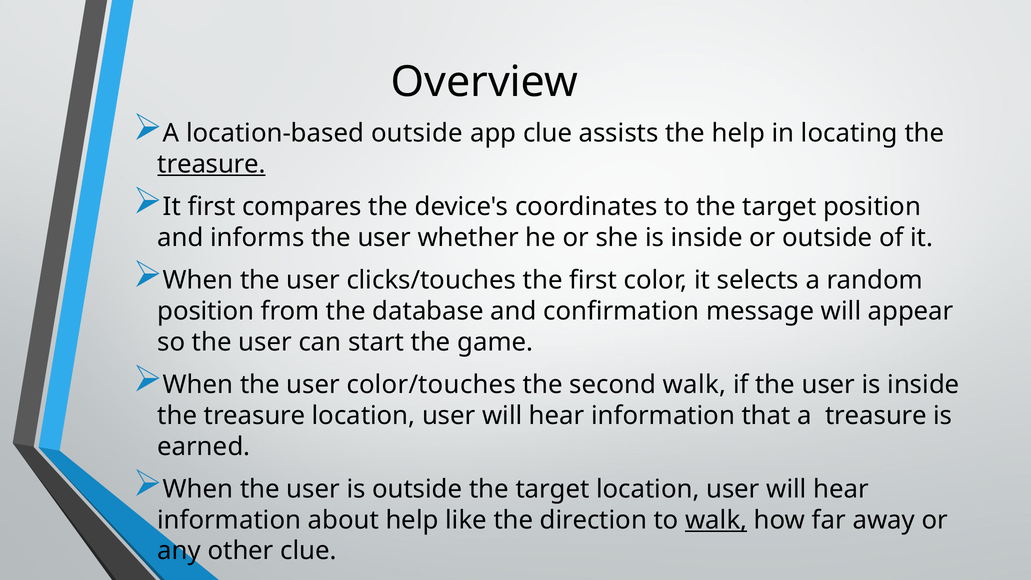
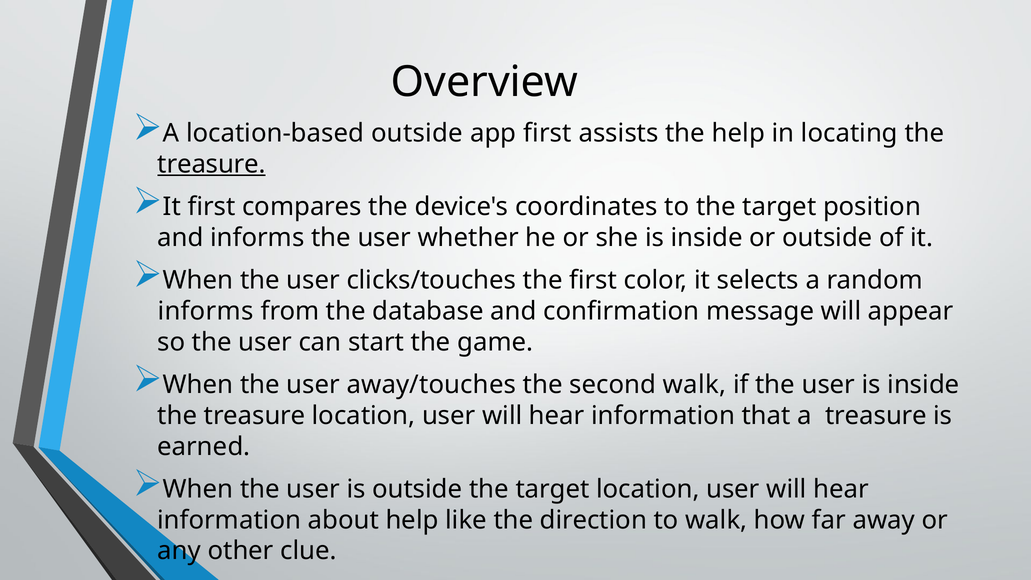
app clue: clue -> first
position at (206, 311): position -> informs
color/touches: color/touches -> away/touches
walk at (716, 520) underline: present -> none
